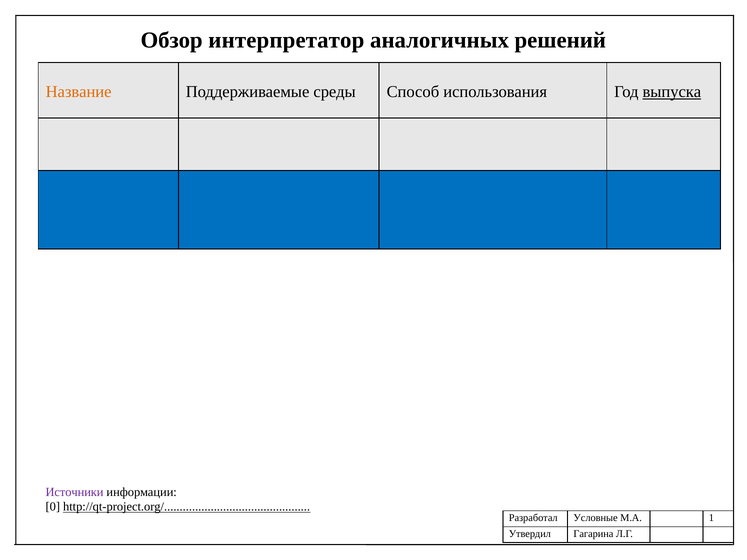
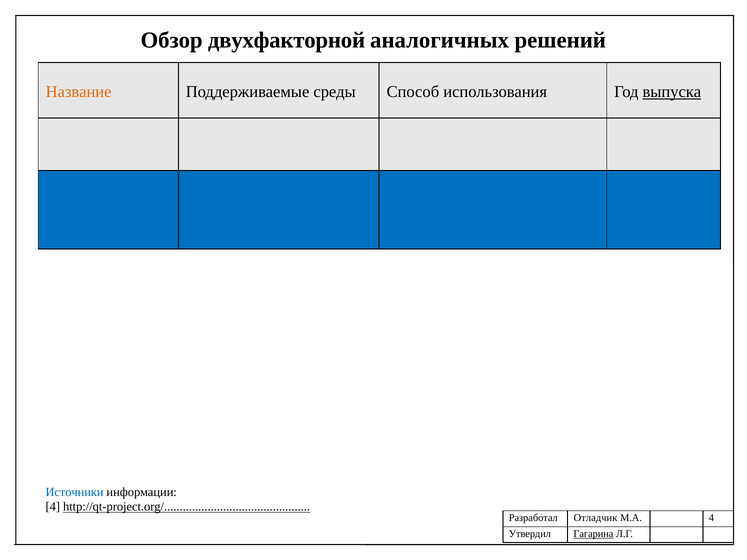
интерпретатор: интерпретатор -> двухфакторной
Источники colour: purple -> blue
0 at (53, 507): 0 -> 4
Условные: Условные -> Отладчик
М.А 1: 1 -> 4
Гагарина underline: none -> present
